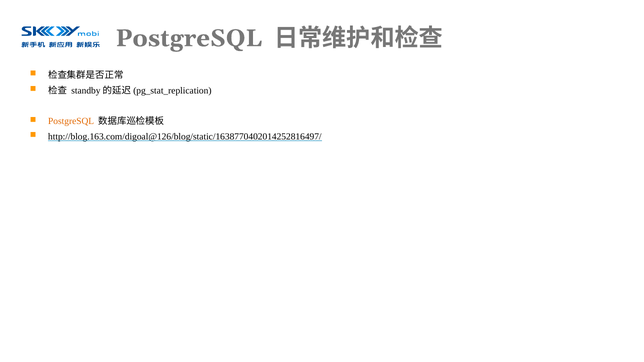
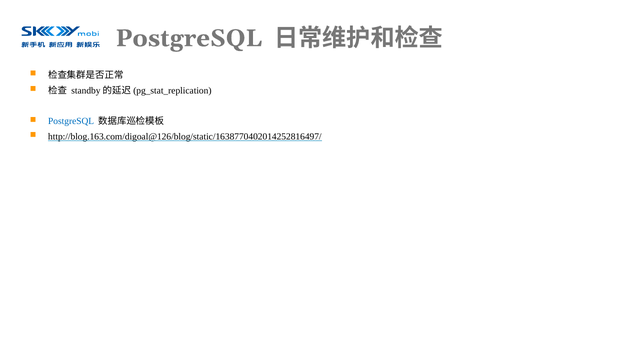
PostgreSQL at (71, 121) colour: orange -> blue
